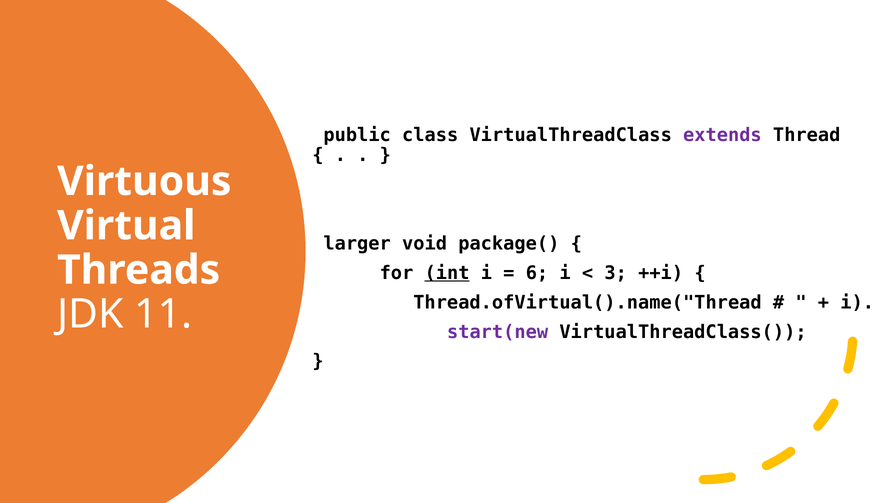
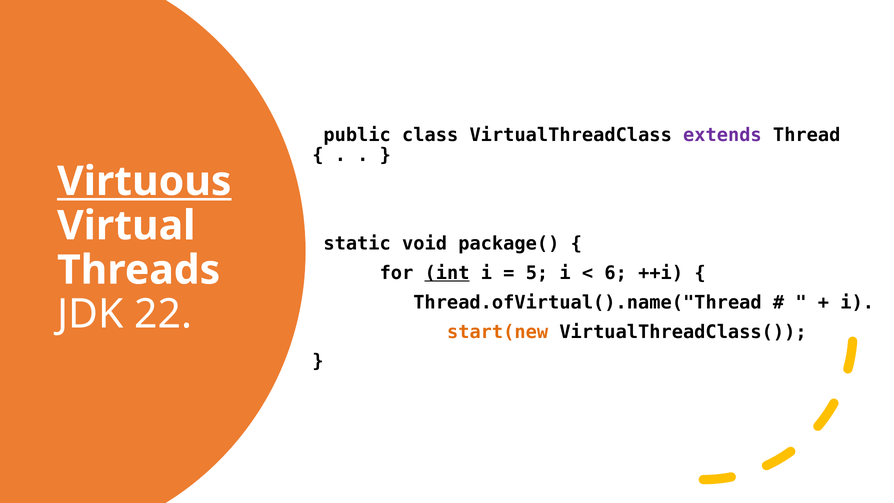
Virtuous underline: none -> present
larger: larger -> static
6: 6 -> 5
3: 3 -> 6
11: 11 -> 22
start(new colour: purple -> orange
